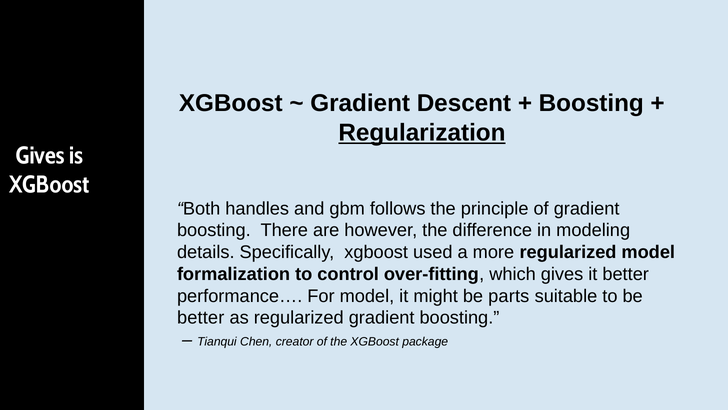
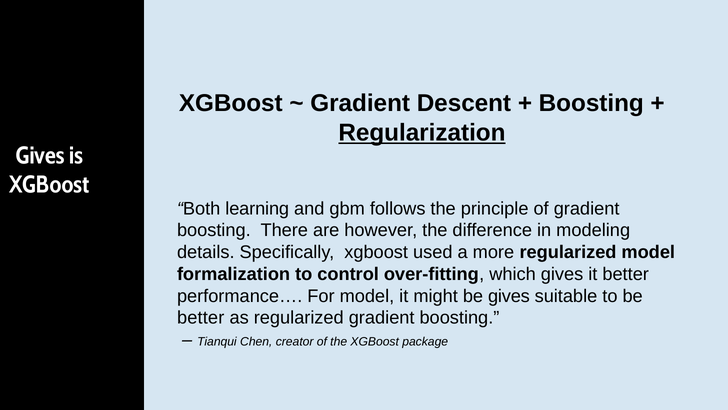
handles: handles -> learning
be parts: parts -> gives
